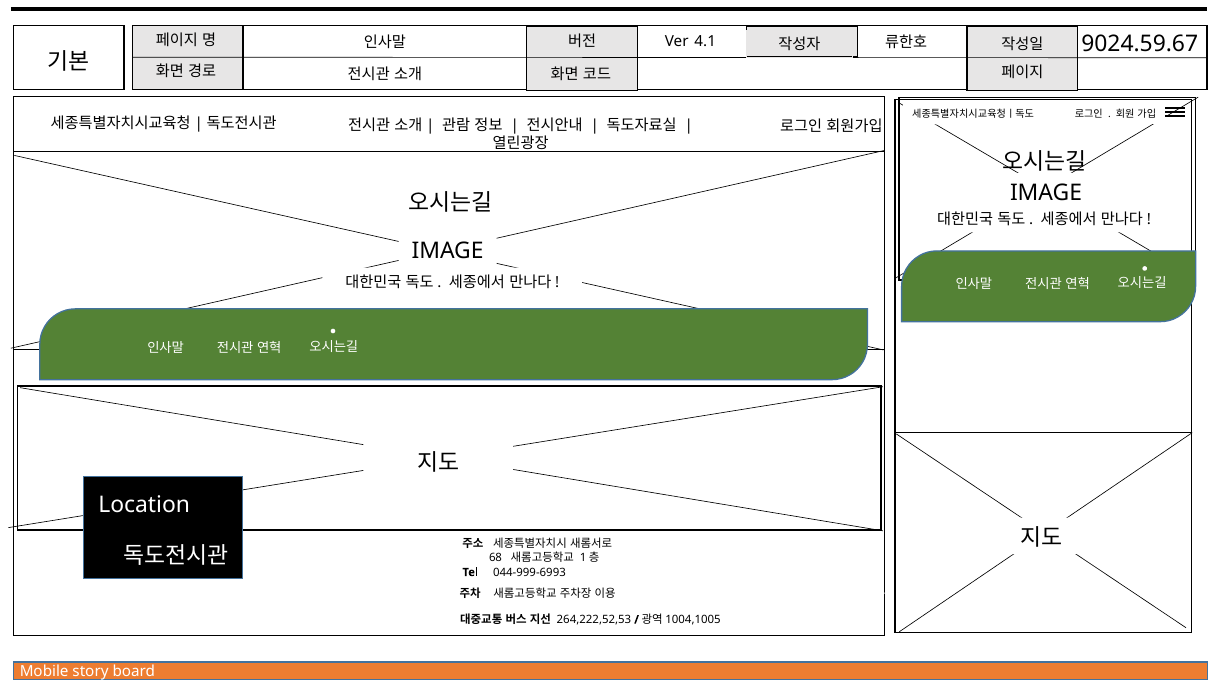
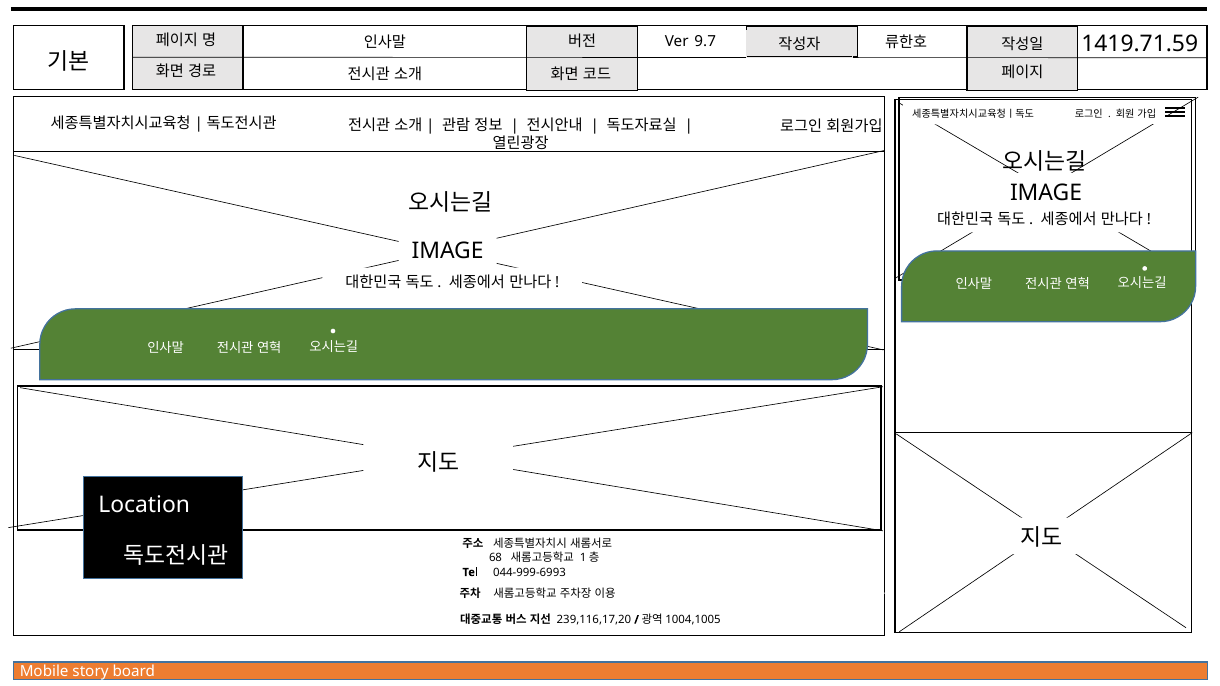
9024.59.67: 9024.59.67 -> 1419.71.59
4.1: 4.1 -> 9.7
264,222,52,53: 264,222,52,53 -> 239,116,17,20
